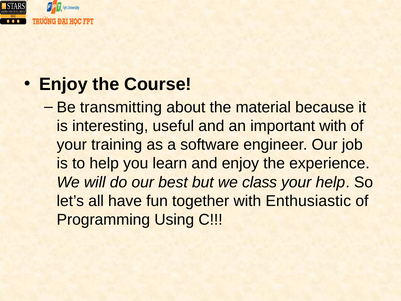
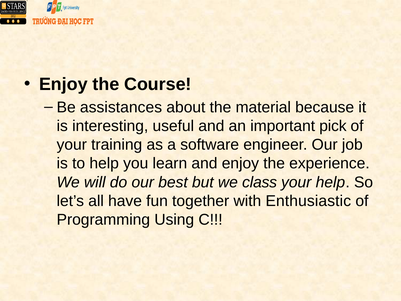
transmitting: transmitting -> assistances
important with: with -> pick
